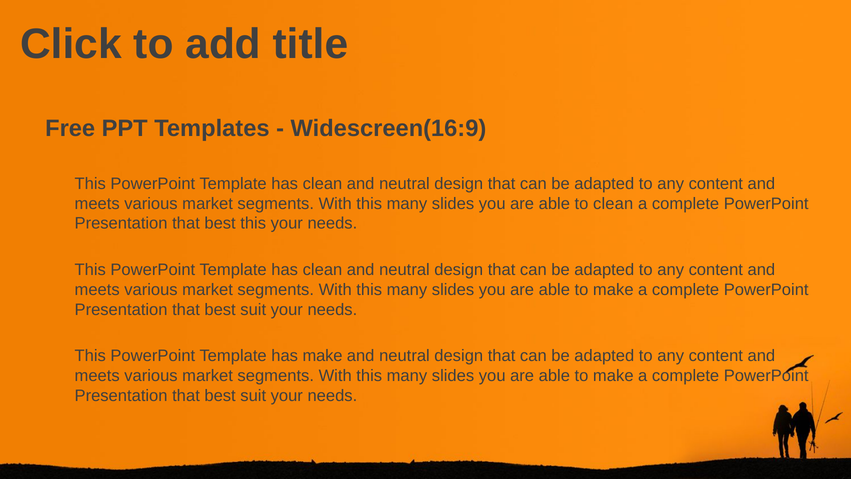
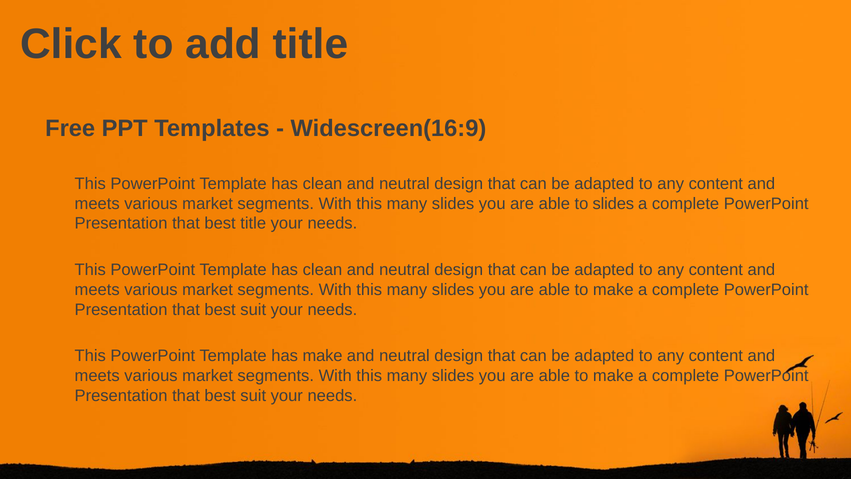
to clean: clean -> slides
best this: this -> title
